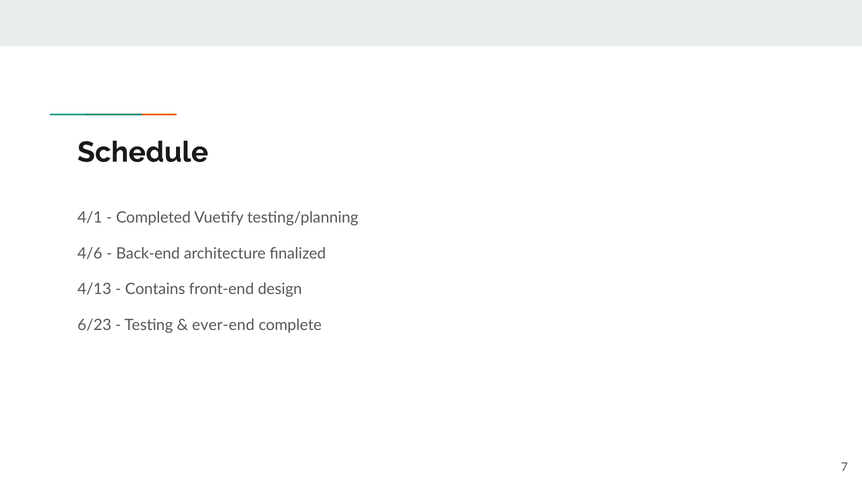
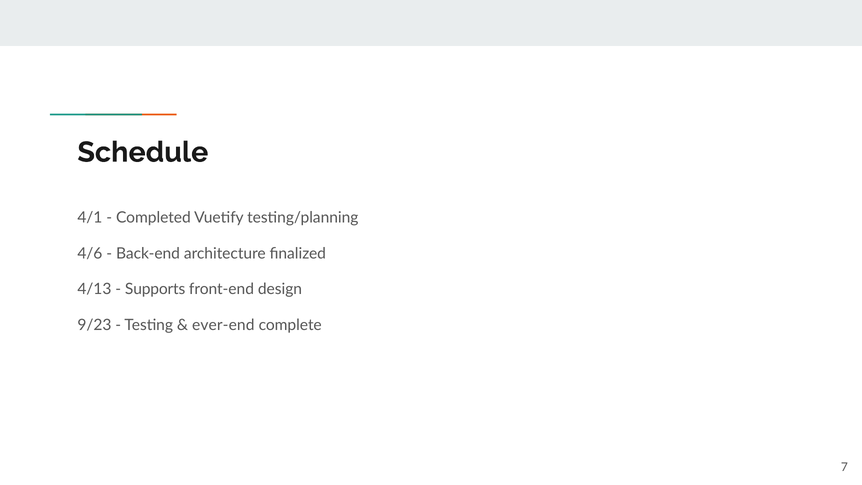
Contains: Contains -> Supports
6/23: 6/23 -> 9/23
